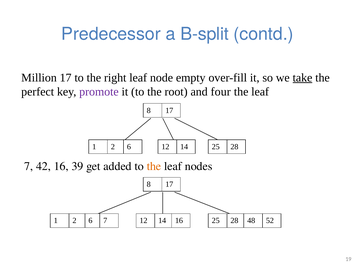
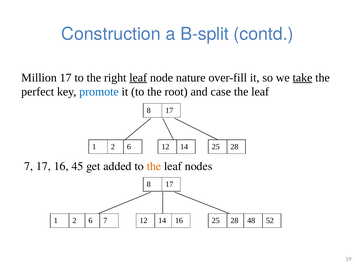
Predecessor: Predecessor -> Construction
leaf at (138, 78) underline: none -> present
empty: empty -> nature
promote colour: purple -> blue
four: four -> case
7 42: 42 -> 17
39: 39 -> 45
